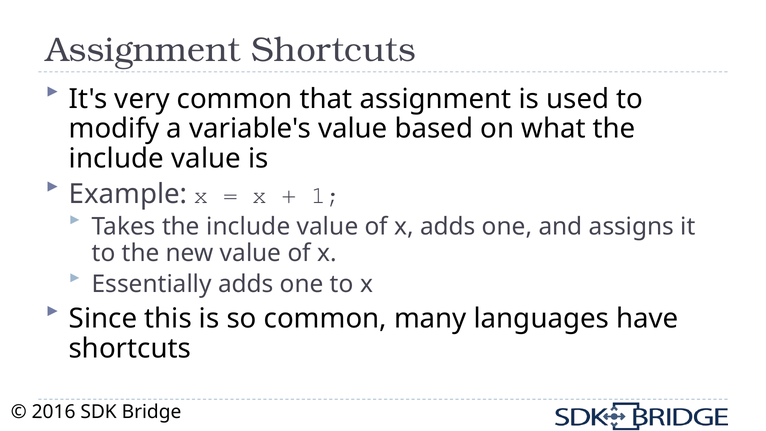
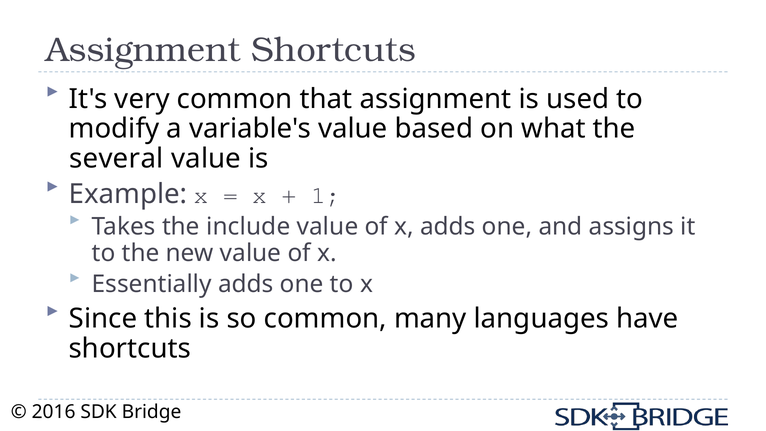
include at (116, 159): include -> several
